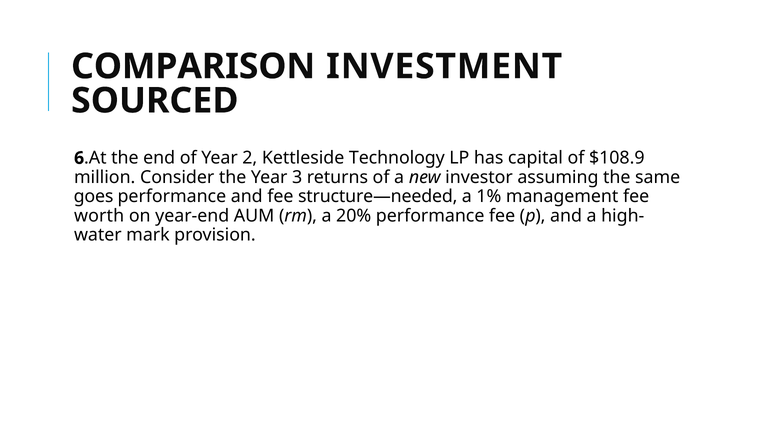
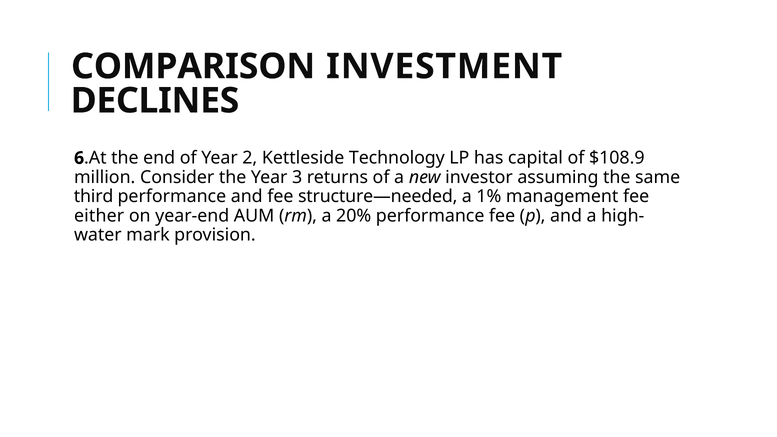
SOURCED: SOURCED -> DECLINES
goes: goes -> third
worth: worth -> either
